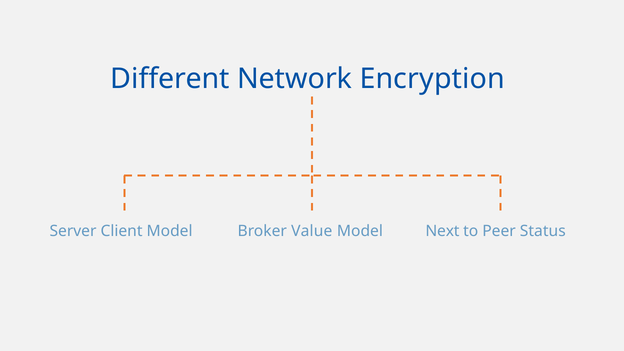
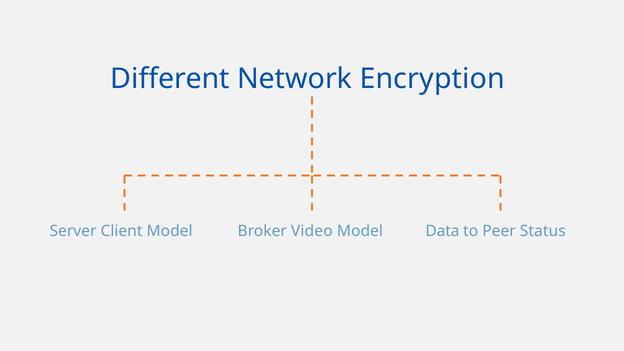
Value: Value -> Video
Next: Next -> Data
